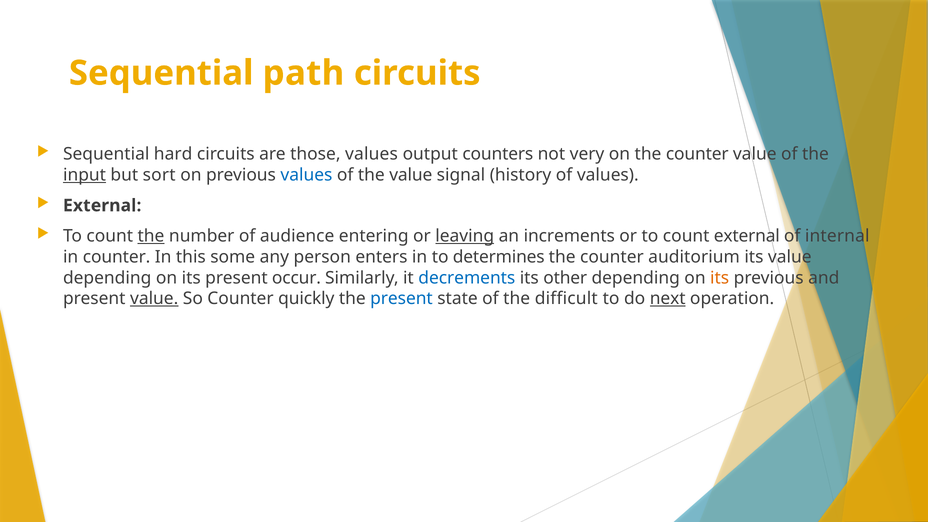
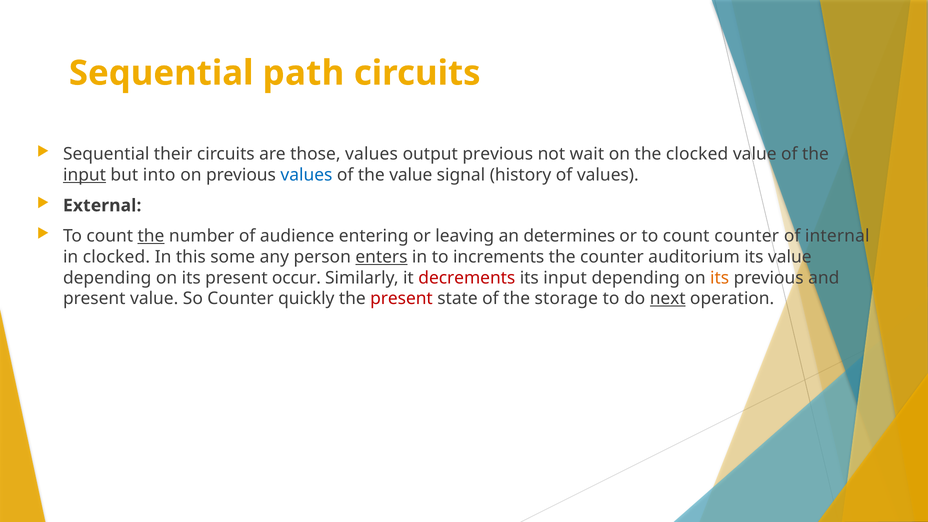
hard: hard -> their
output counters: counters -> previous
very: very -> wait
on the counter: counter -> clocked
sort: sort -> into
leaving underline: present -> none
increments: increments -> determines
count external: external -> counter
in counter: counter -> clocked
enters underline: none -> present
determines: determines -> increments
decrements colour: blue -> red
its other: other -> input
value at (154, 299) underline: present -> none
present at (401, 299) colour: blue -> red
difficult: difficult -> storage
